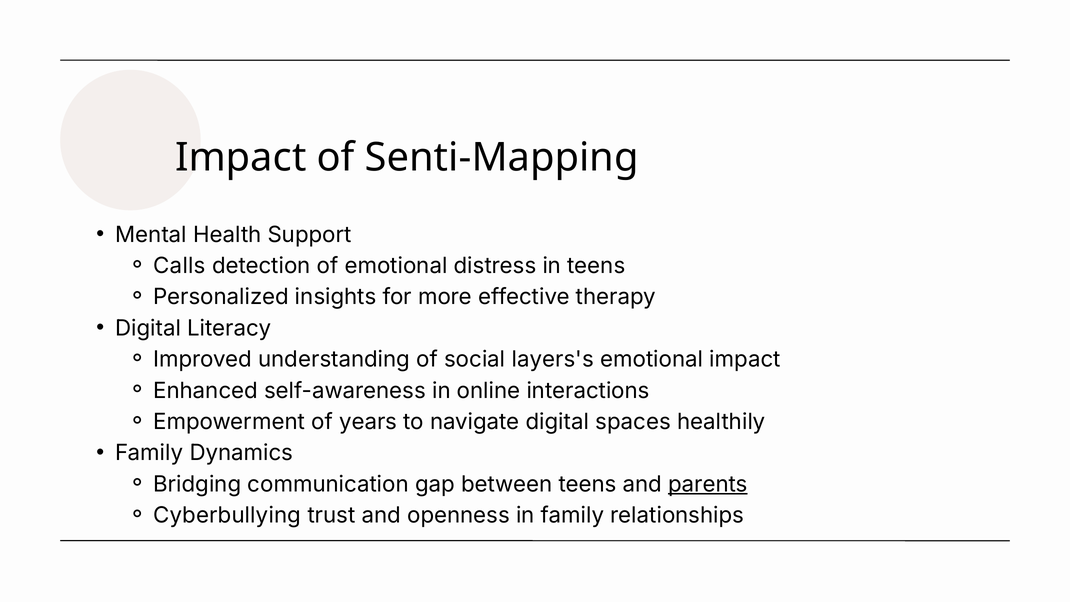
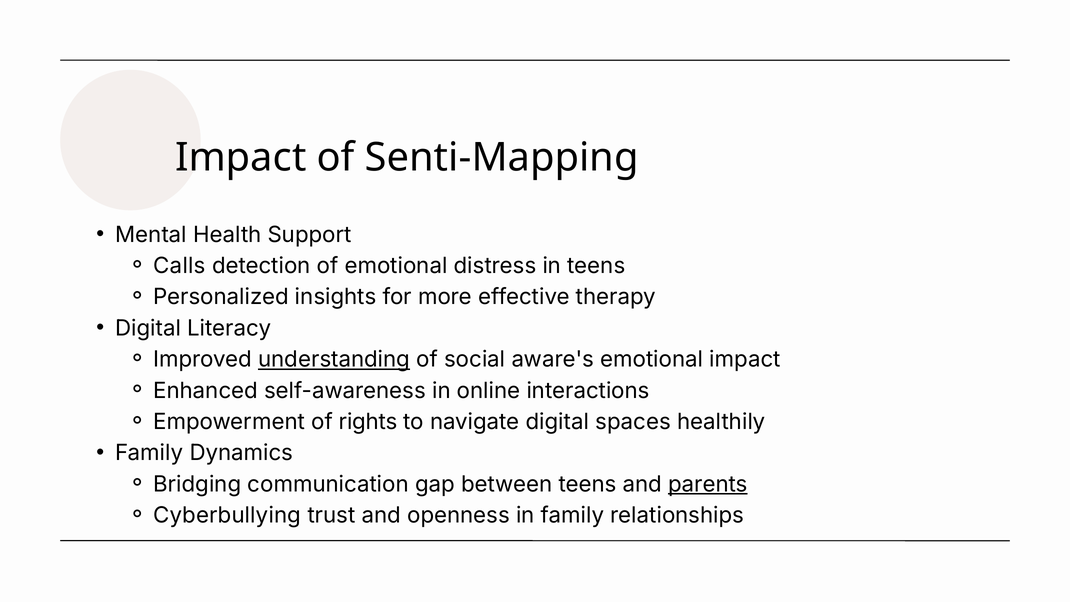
understanding underline: none -> present
layers's: layers's -> aware's
years: years -> rights
